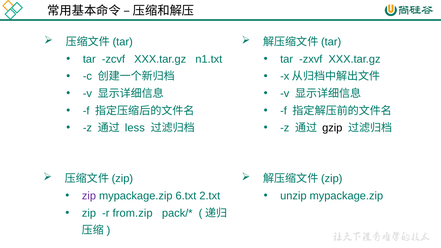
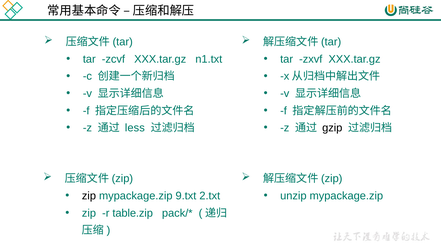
zip at (89, 196) colour: purple -> black
6.txt: 6.txt -> 9.txt
from.zip: from.zip -> table.zip
